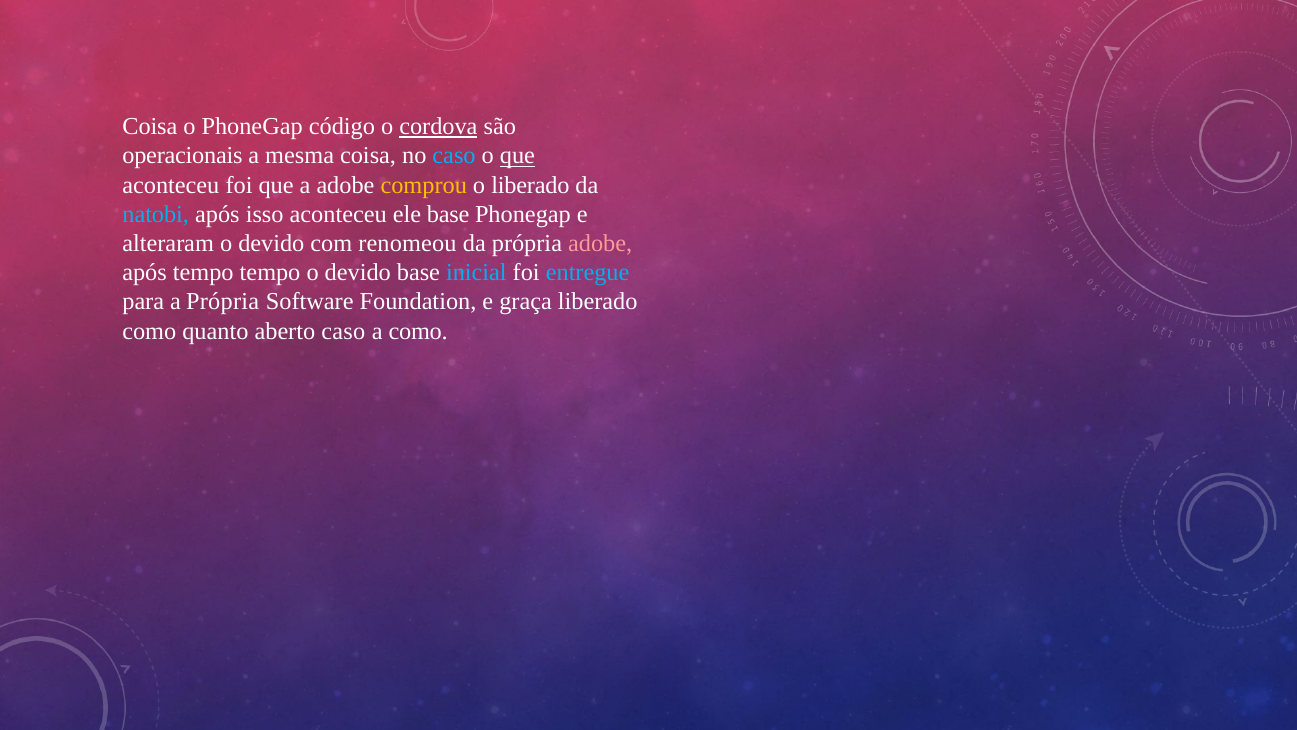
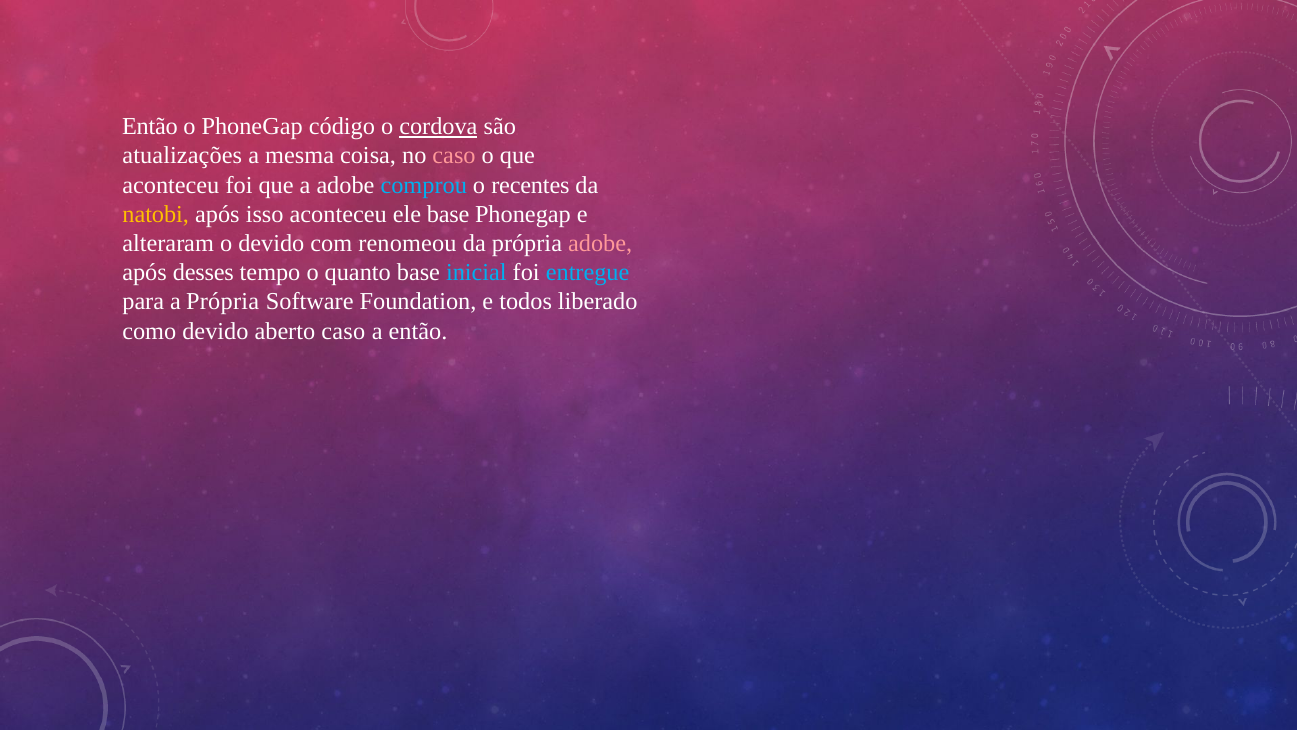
Coisa at (150, 127): Coisa -> Então
operacionais: operacionais -> atualizações
caso at (454, 156) colour: light blue -> pink
que at (517, 156) underline: present -> none
comprou colour: yellow -> light blue
o liberado: liberado -> recentes
natobi colour: light blue -> yellow
após tempo: tempo -> desses
tempo o devido: devido -> quanto
graça: graça -> todos
como quanto: quanto -> devido
a como: como -> então
